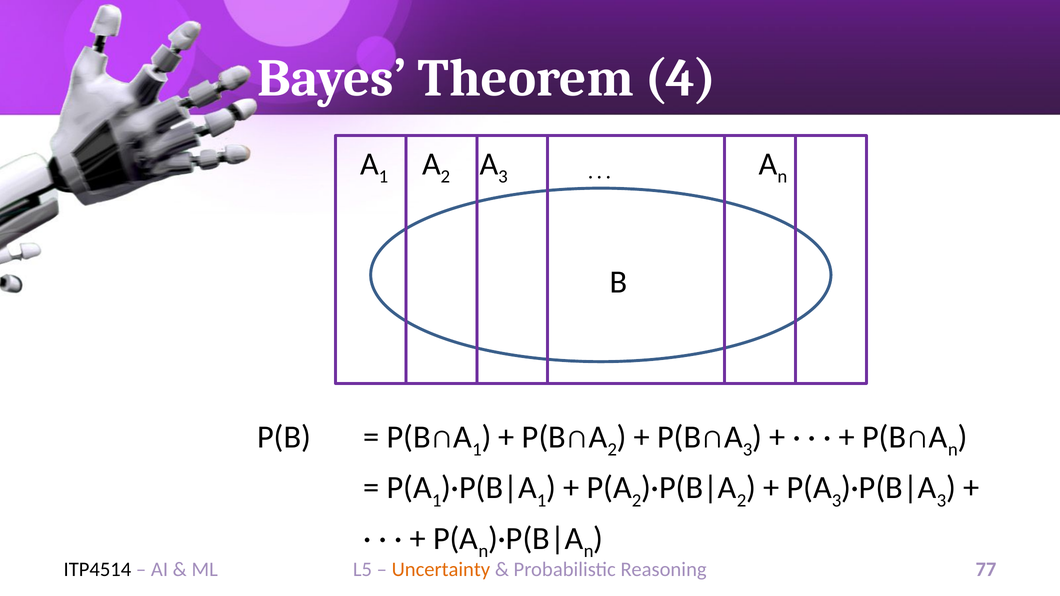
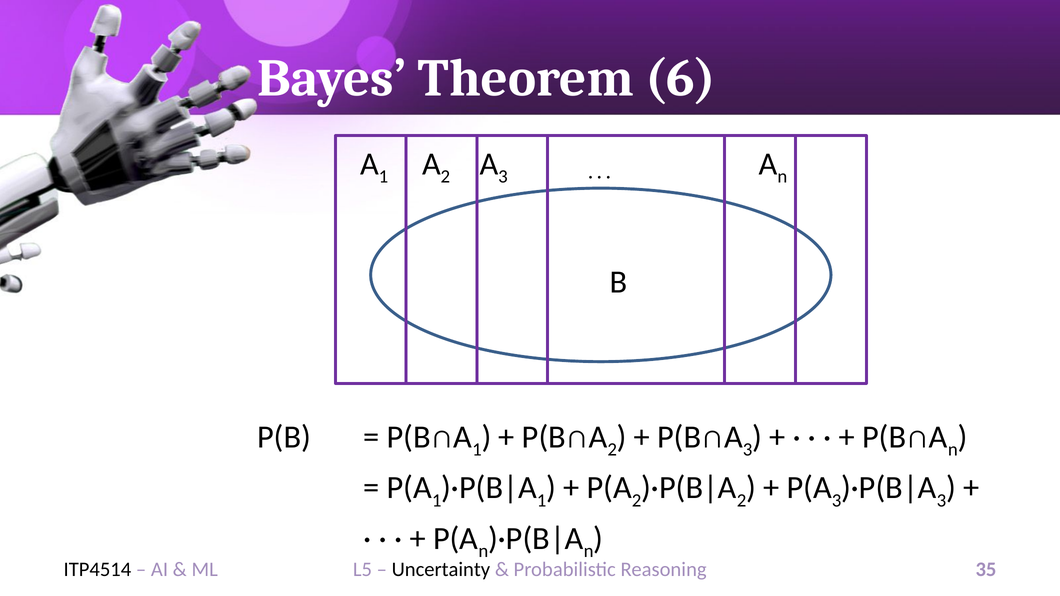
4: 4 -> 6
Uncertainty colour: orange -> black
77: 77 -> 35
